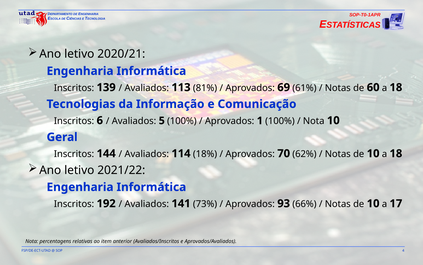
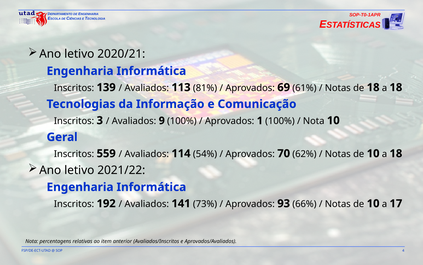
de 60: 60 -> 18
6: 6 -> 3
5: 5 -> 9
144: 144 -> 559
18%: 18% -> 54%
